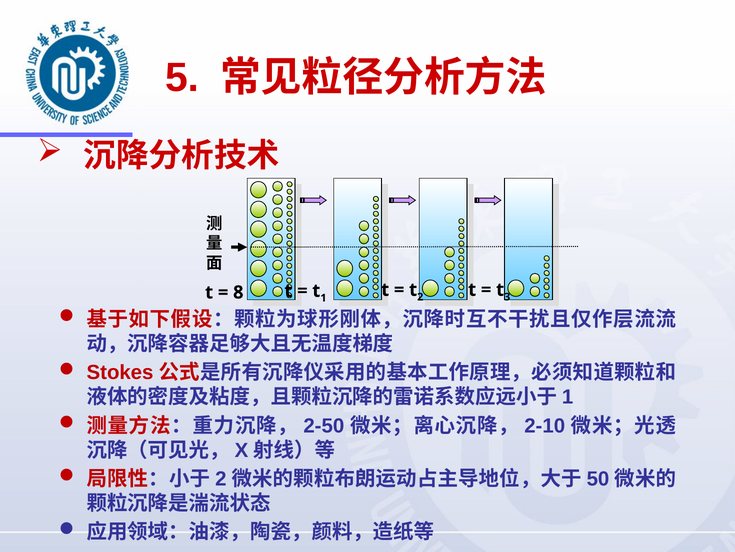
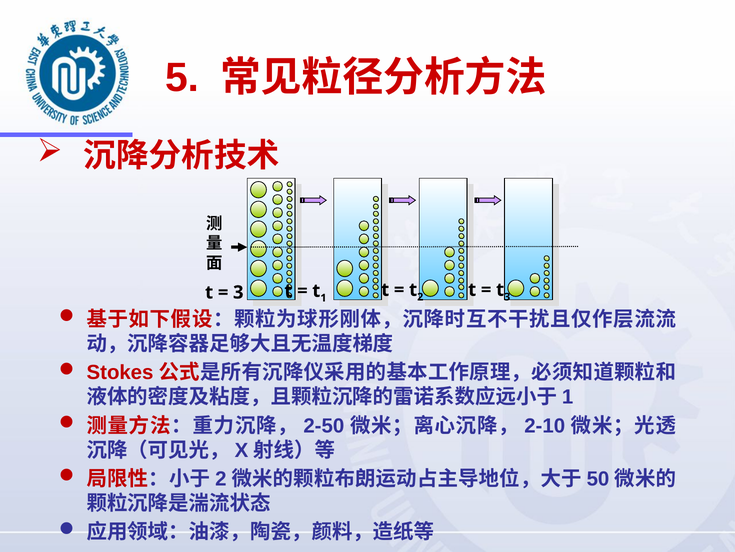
8 at (238, 292): 8 -> 3
